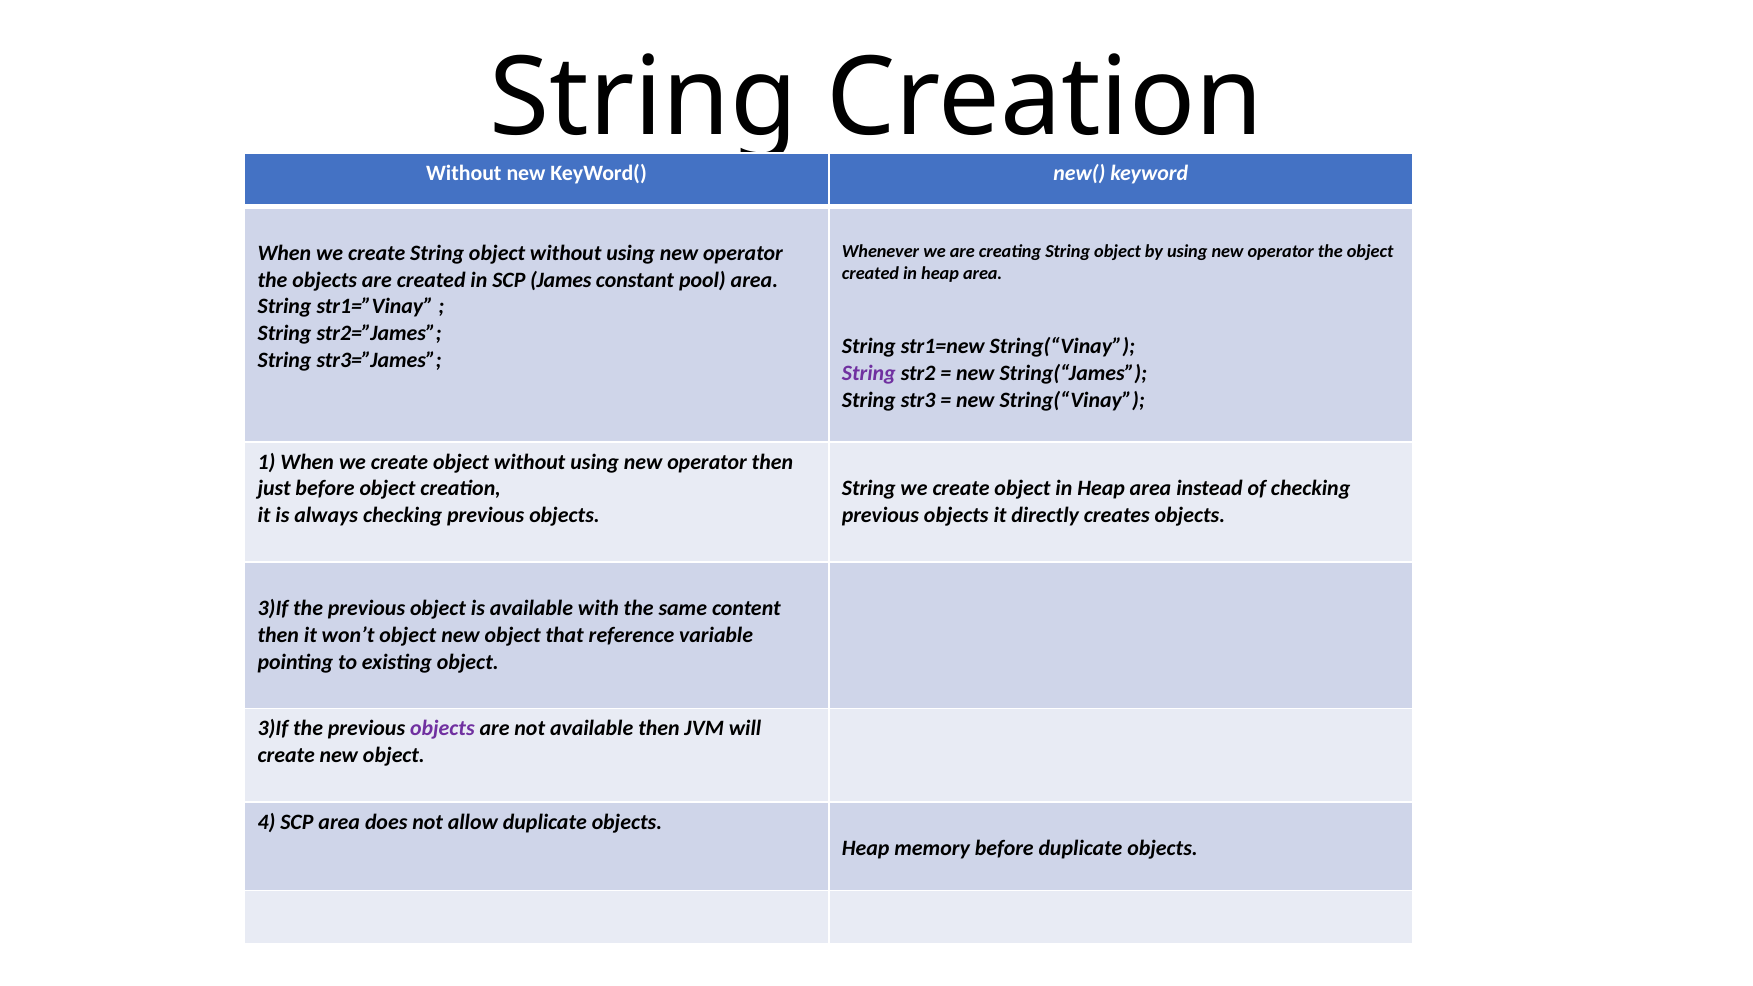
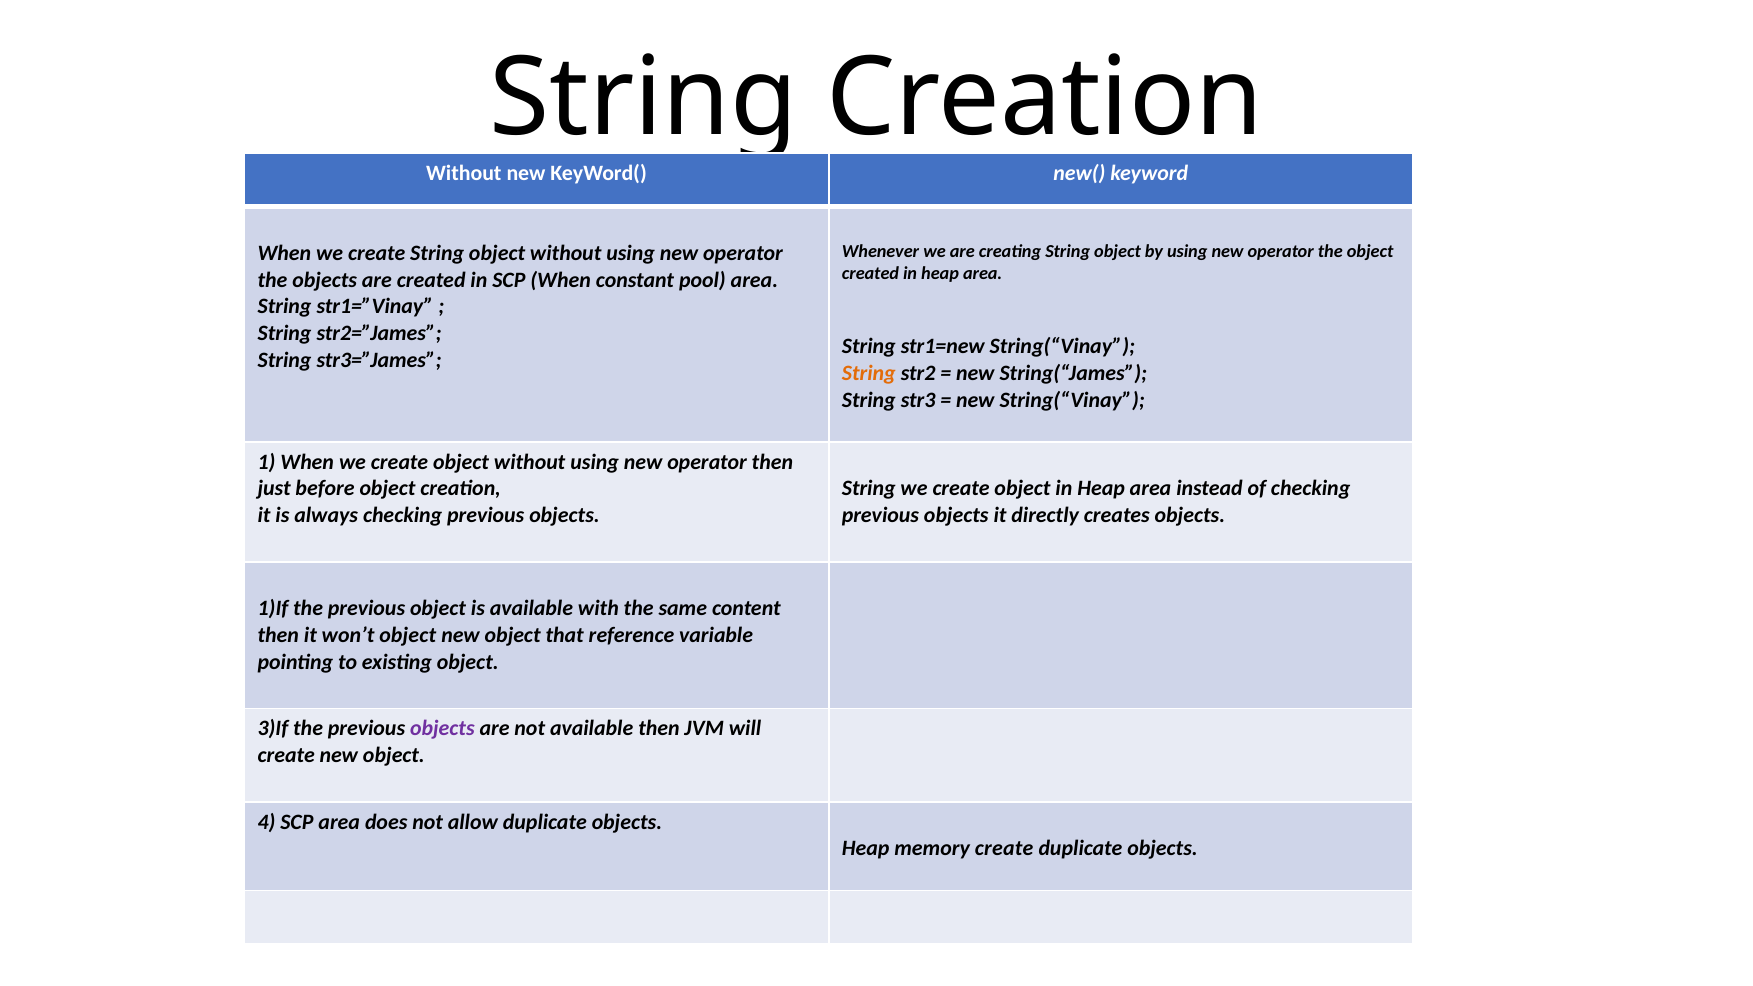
SCP James: James -> When
String at (869, 373) colour: purple -> orange
3)If at (273, 609): 3)If -> 1)If
memory before: before -> create
